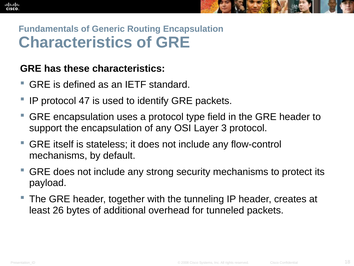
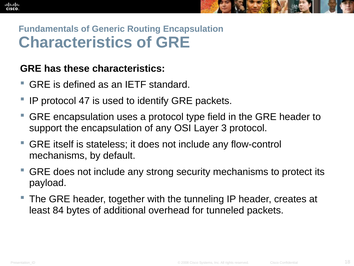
26: 26 -> 84
